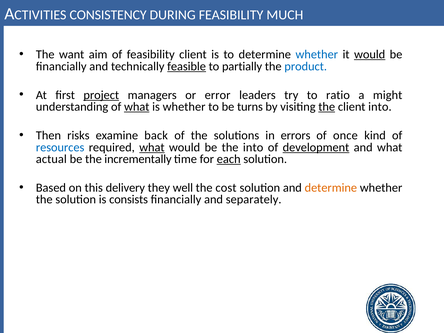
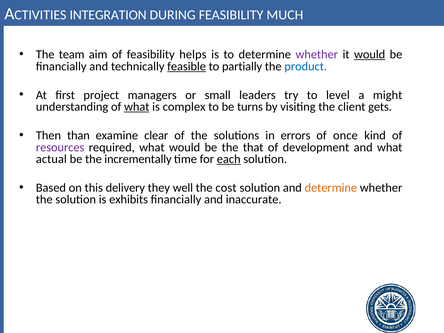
CONSISTENCY: CONSISTENCY -> INTEGRATION
want: want -> team
feasibility client: client -> helps
whether at (317, 54) colour: blue -> purple
project underline: present -> none
error: error -> small
ratio: ratio -> level
is whether: whether -> complex
the at (327, 107) underline: present -> none
client into: into -> gets
risks: risks -> than
back: back -> clear
resources colour: blue -> purple
what at (152, 147) underline: present -> none
the into: into -> that
development underline: present -> none
consists: consists -> exhibits
separately: separately -> inaccurate
